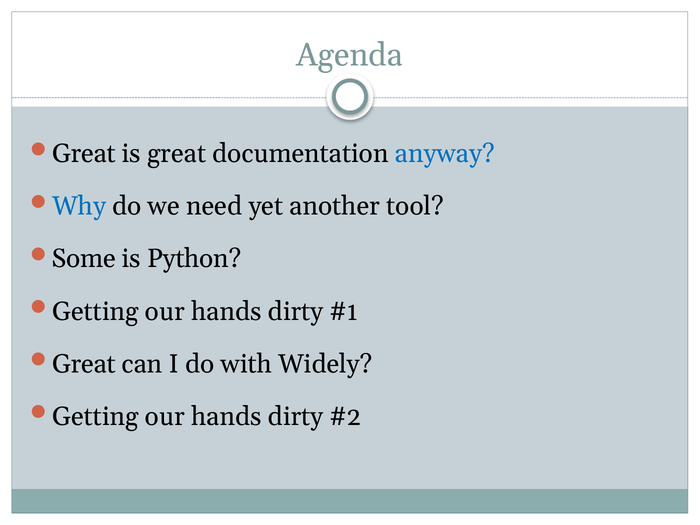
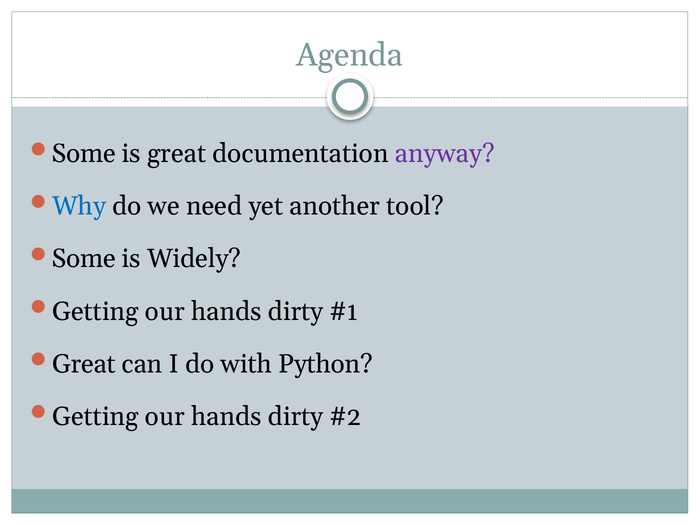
Great at (84, 154): Great -> Some
anyway colour: blue -> purple
Python: Python -> Widely
Widely: Widely -> Python
